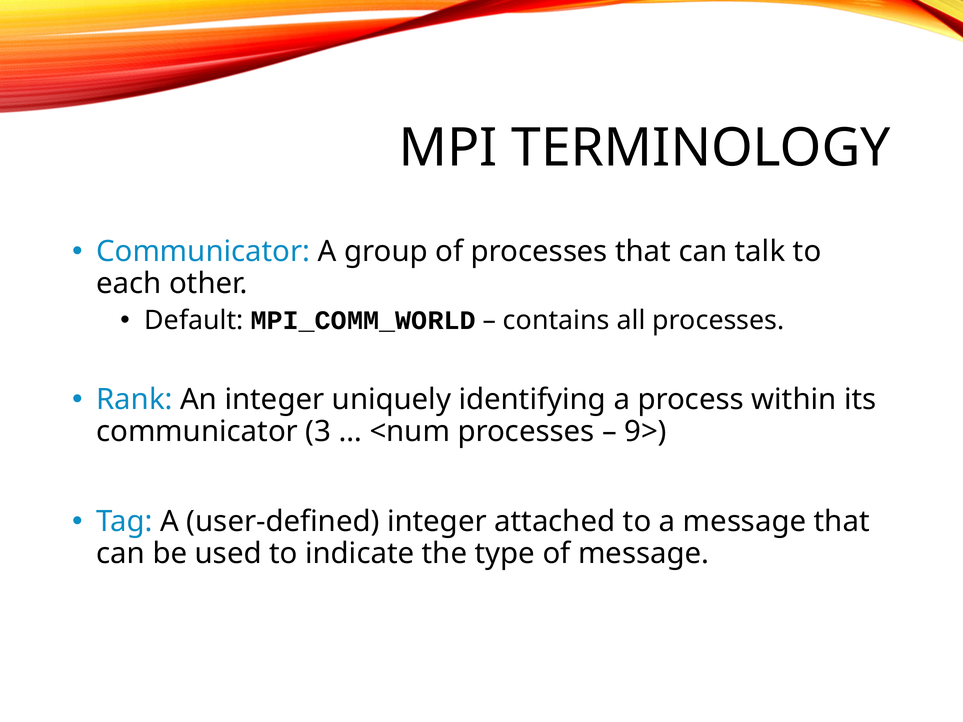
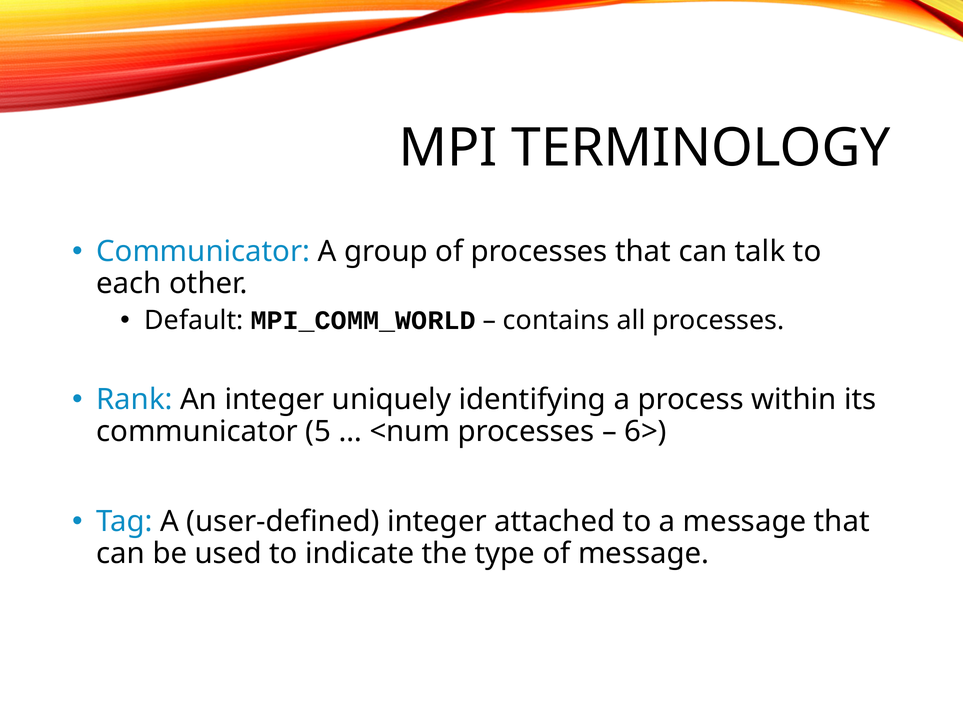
3: 3 -> 5
9>: 9> -> 6>
